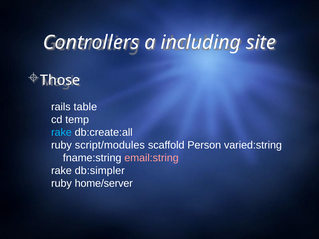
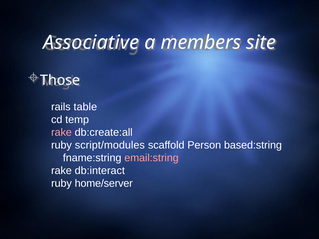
Controllers: Controllers -> Associative
including: including -> members
rake at (61, 133) colour: light blue -> pink
varied:string: varied:string -> based:string
db:simpler: db:simpler -> db:interact
